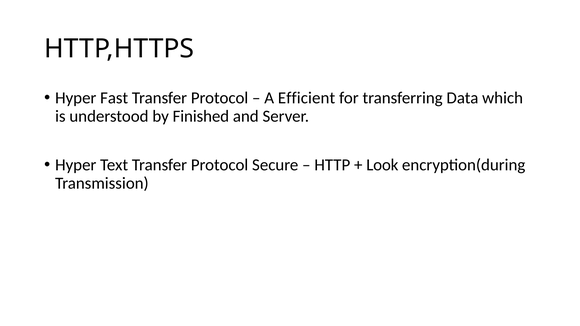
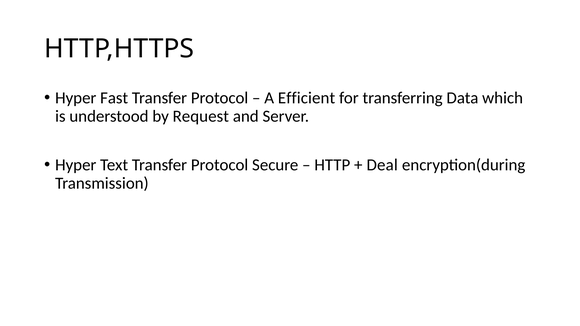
Finished: Finished -> Request
Look: Look -> Deal
